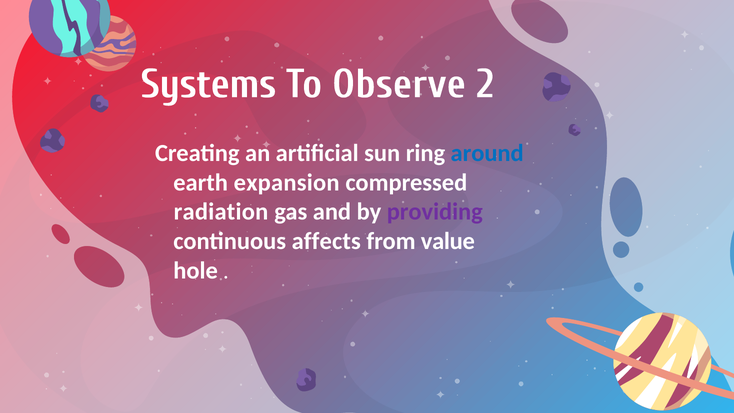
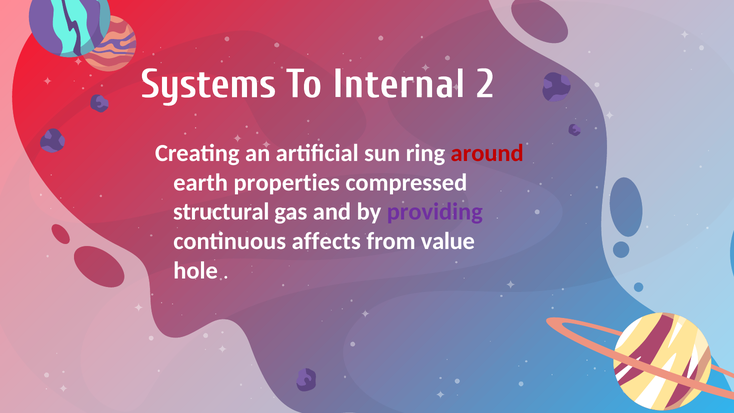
Observe: Observe -> Internal
around colour: blue -> red
expansion: expansion -> properties
radiation: radiation -> structural
